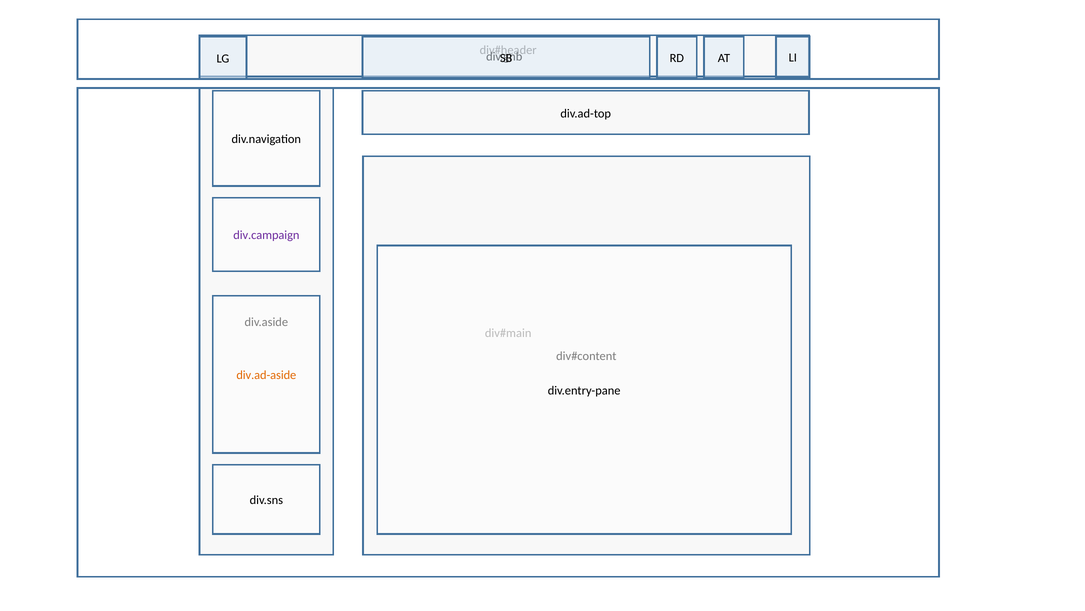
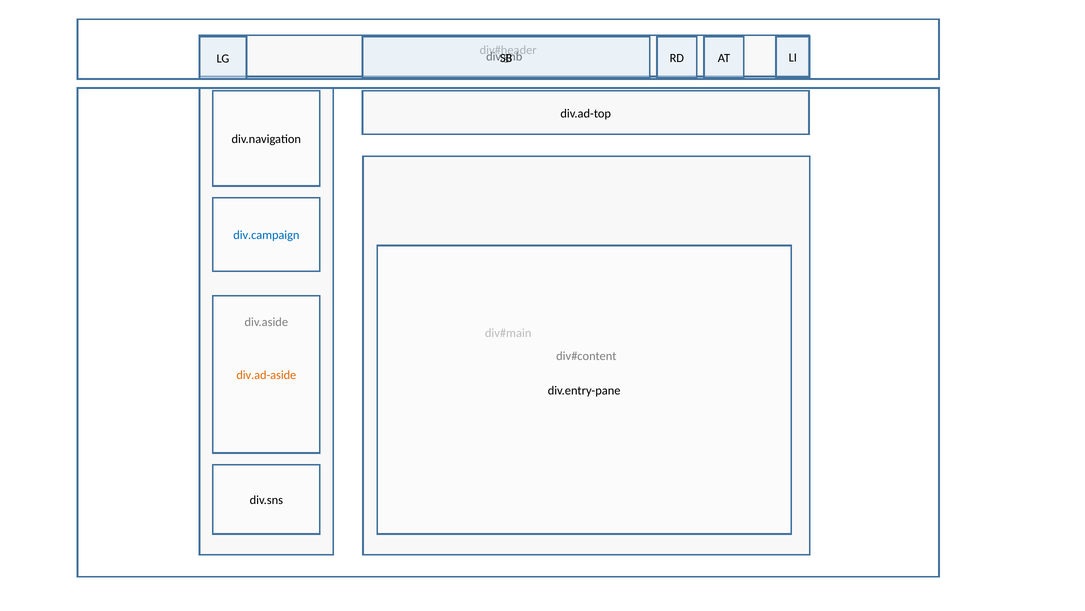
div.campaign colour: purple -> blue
